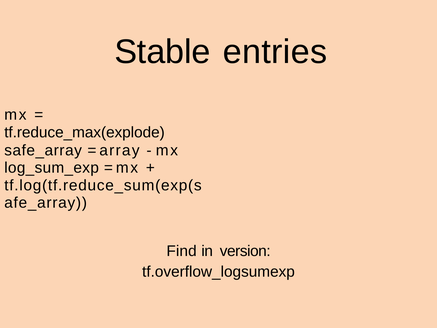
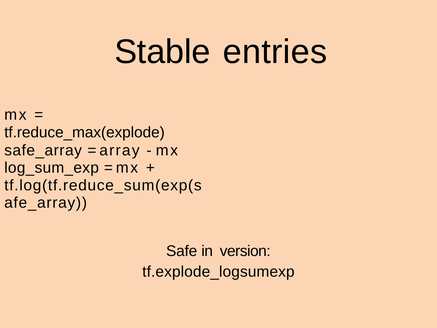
Find: Find -> Safe
tf.overflow_logsumexp: tf.overflow_logsumexp -> tf.explode_logsumexp
